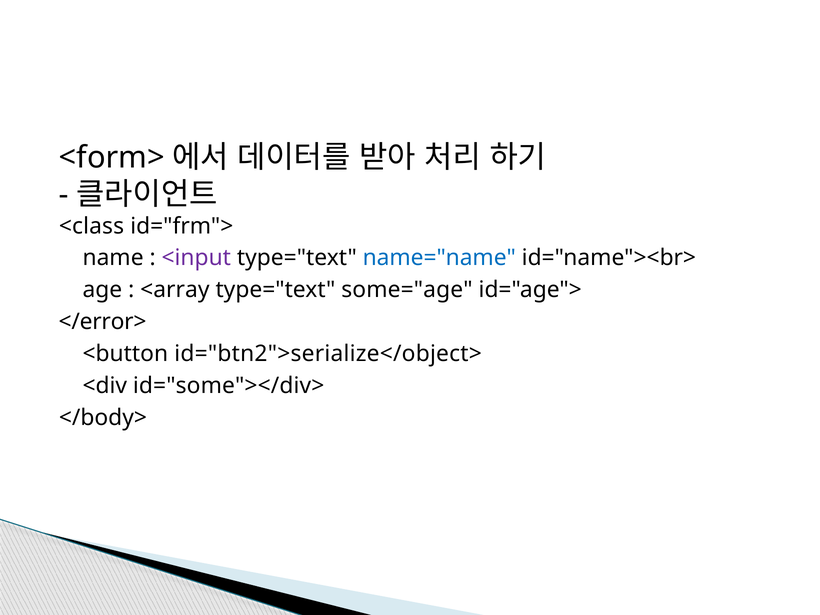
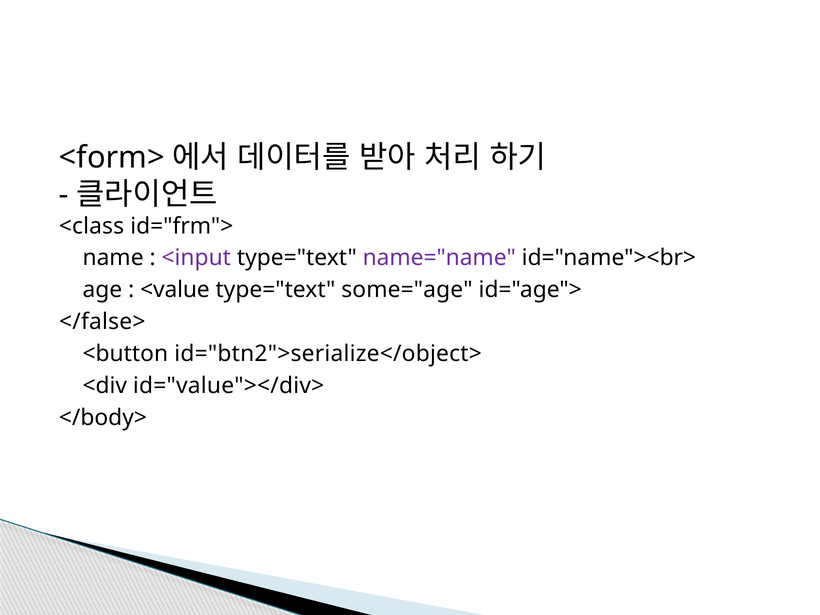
name="name colour: blue -> purple
<array: <array -> <value
</error>: </error> -> </false>
id="some"></div>: id="some"></div> -> id="value"></div>
